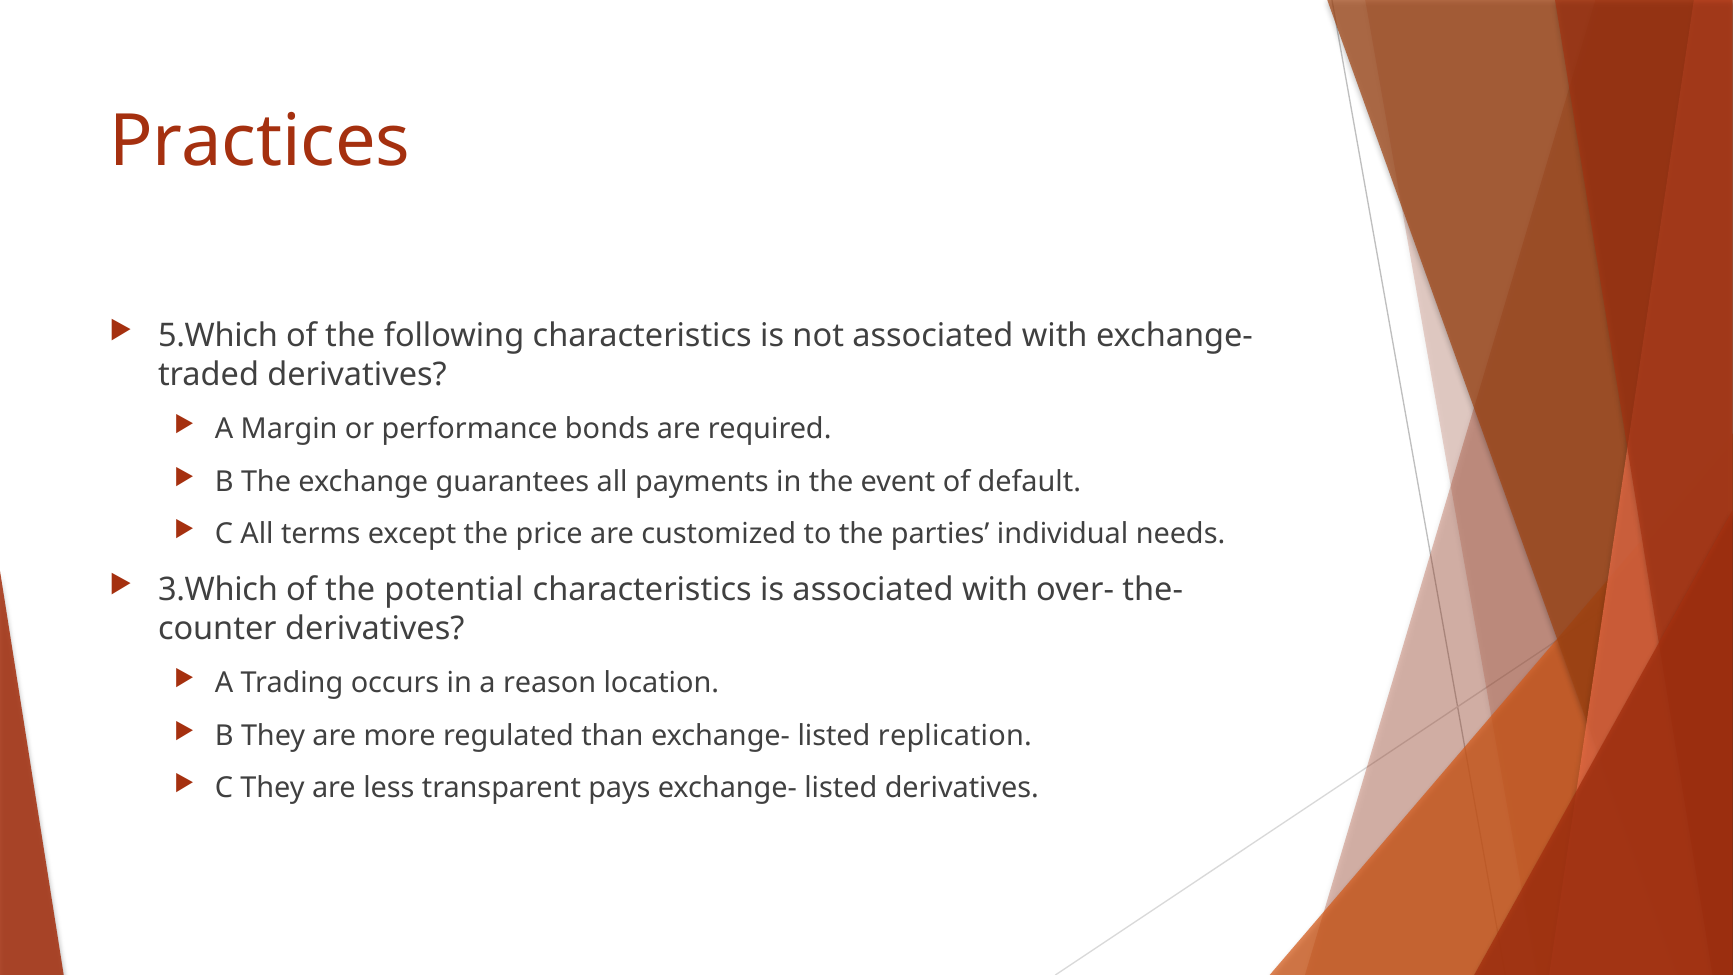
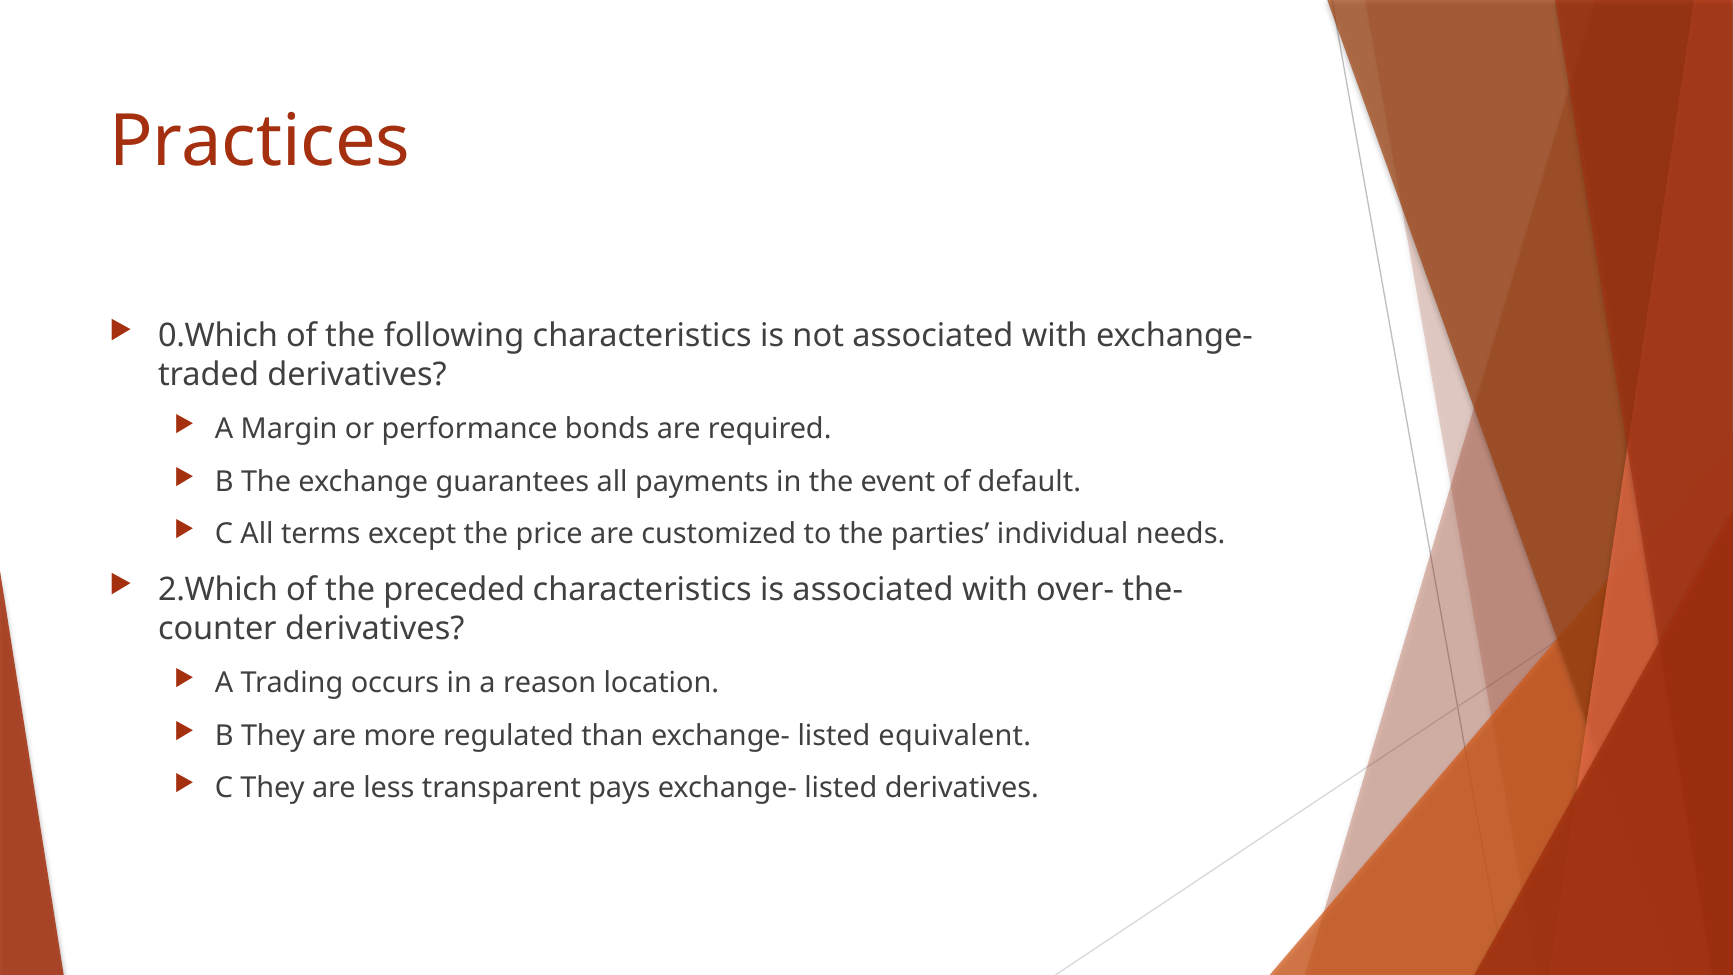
5.Which: 5.Which -> 0.Which
3.Which: 3.Which -> 2.Which
potential: potential -> preceded
replication: replication -> equivalent
